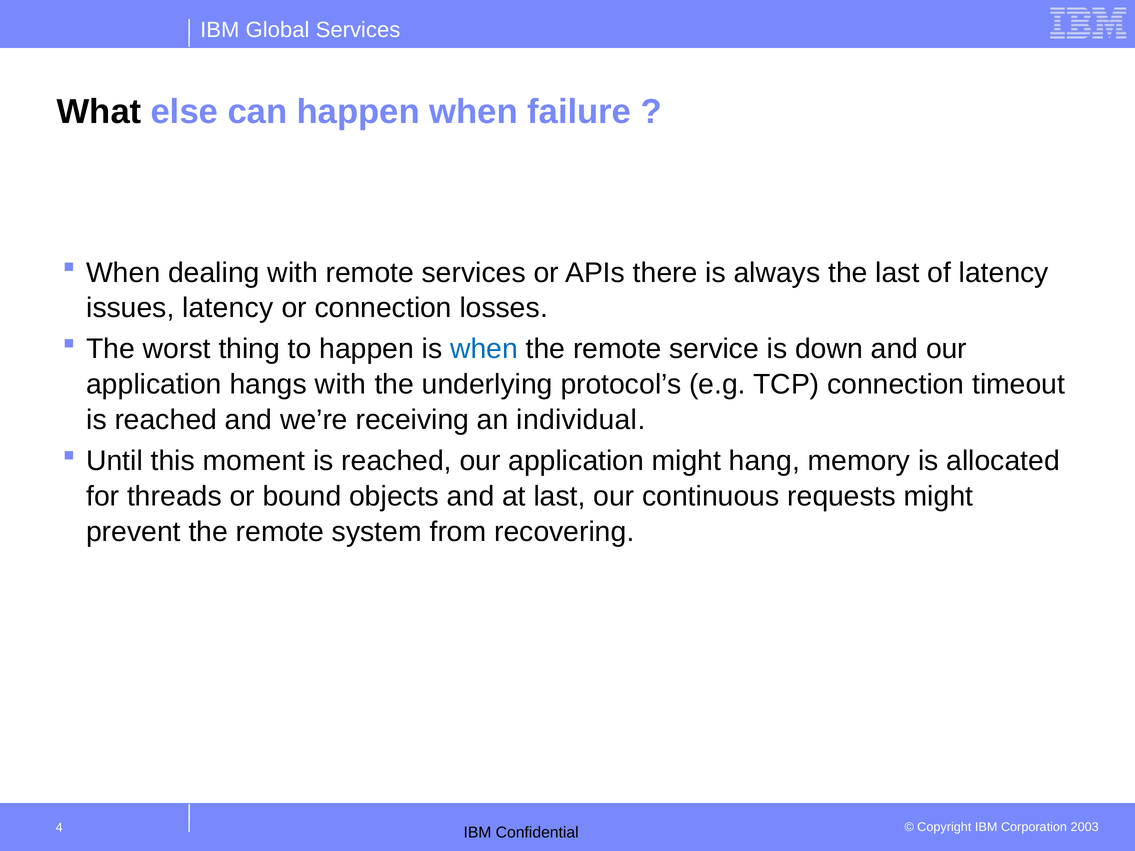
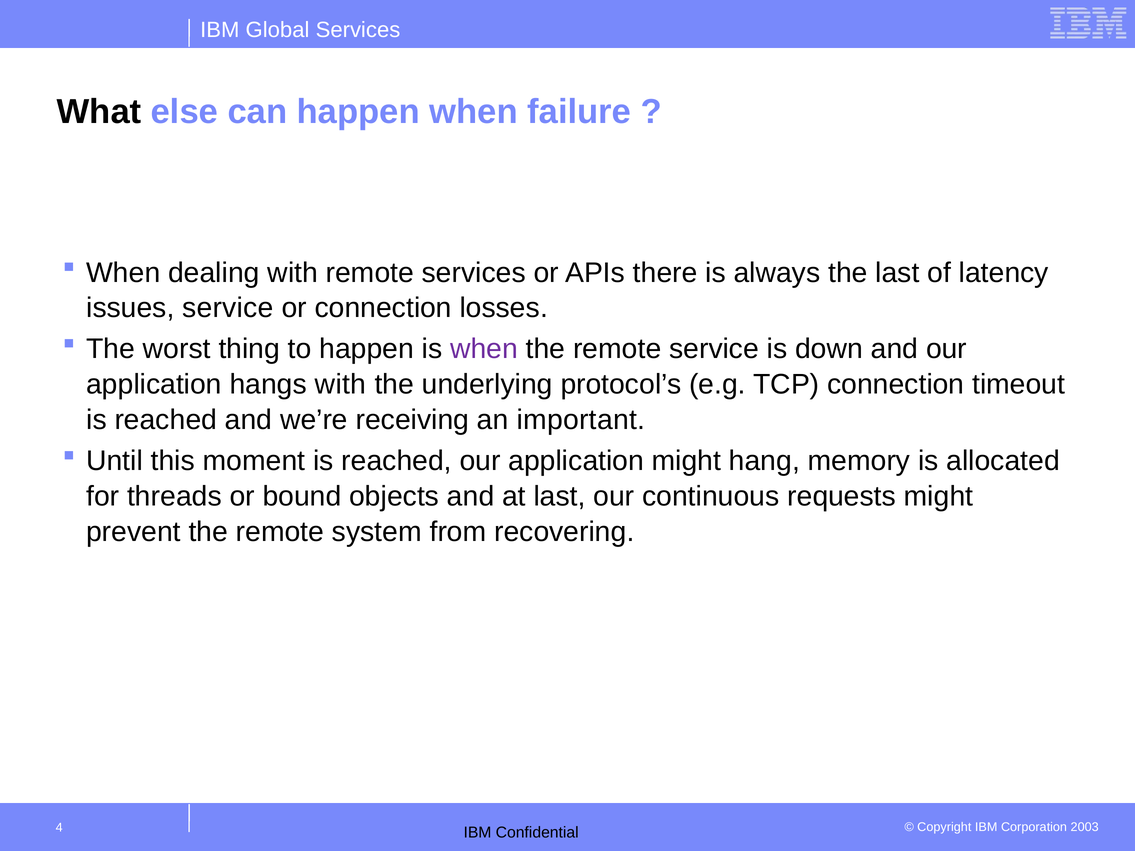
issues latency: latency -> service
when at (484, 349) colour: blue -> purple
individual: individual -> important
